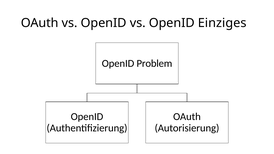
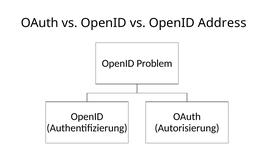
Einziges: Einziges -> Address
